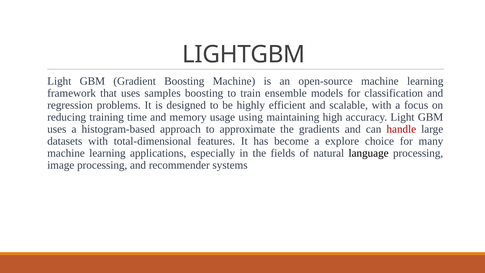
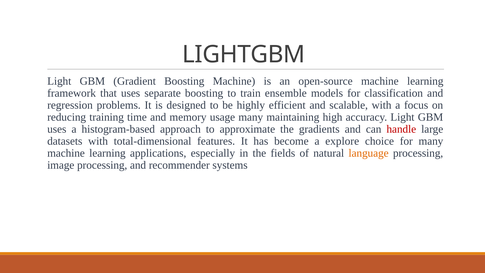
samples: samples -> separate
usage using: using -> many
language colour: black -> orange
